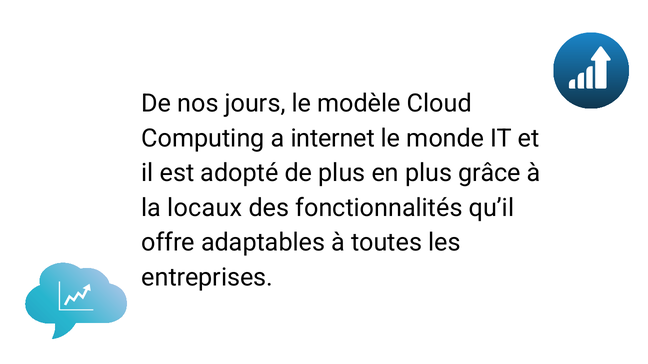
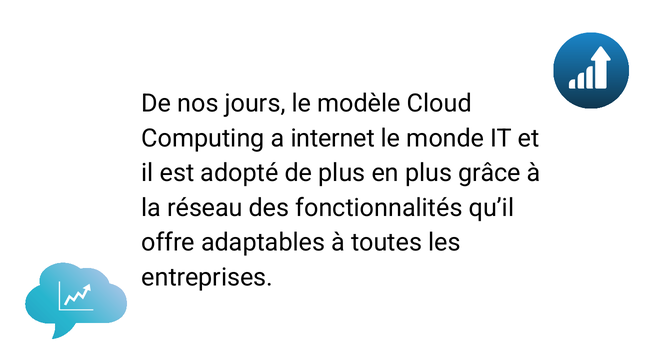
locaux: locaux -> réseau
